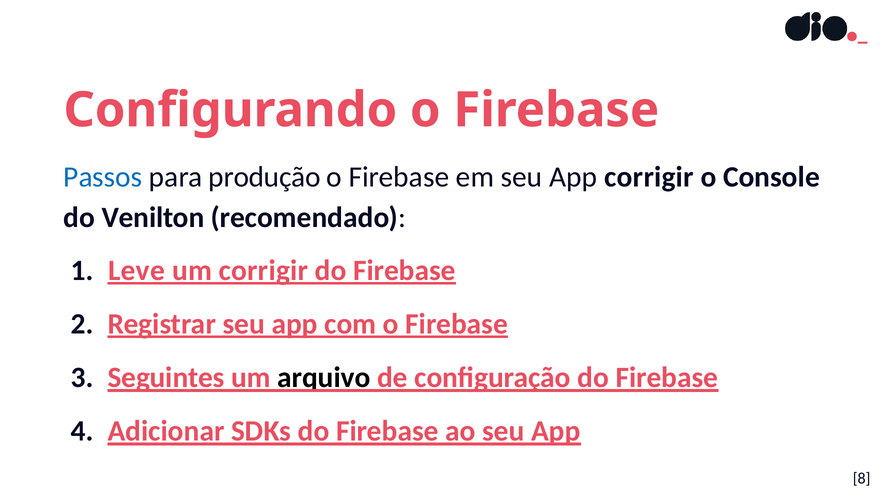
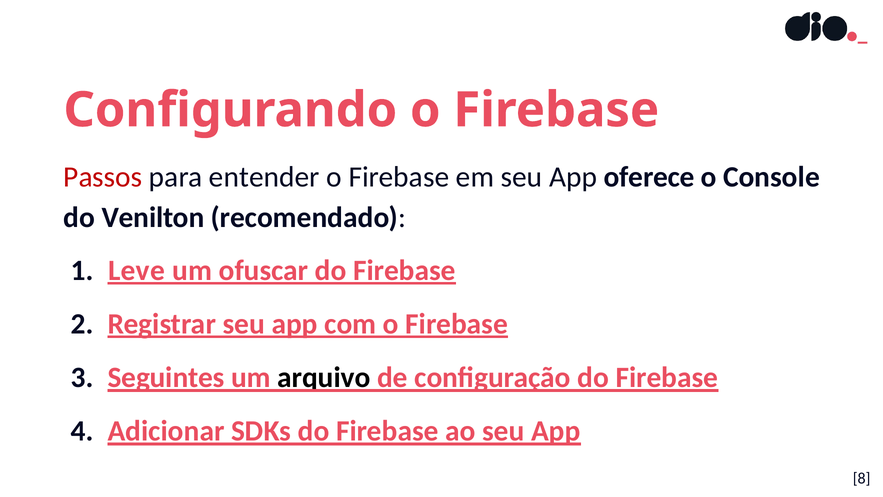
Passos colour: blue -> red
produção: produção -> entender
App corrigir: corrigir -> oferece
um corrigir: corrigir -> ofuscar
